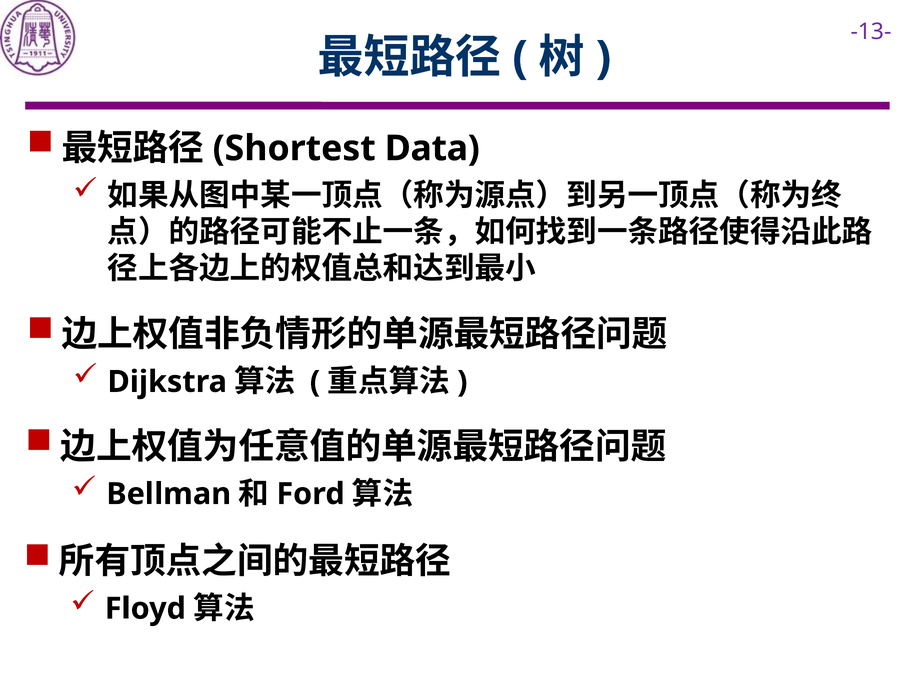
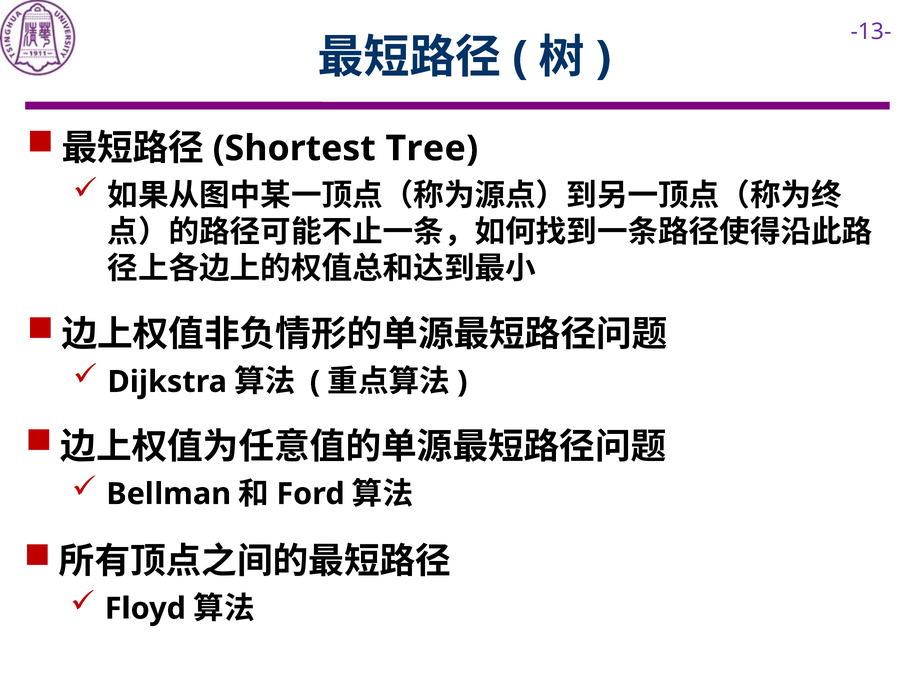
Data: Data -> Tree
